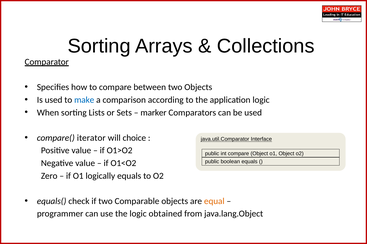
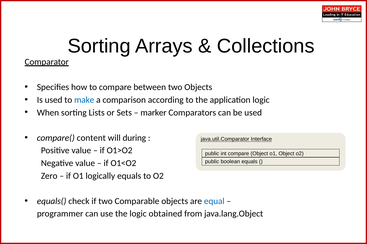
iterator: iterator -> content
choice: choice -> during
equal colour: orange -> blue
